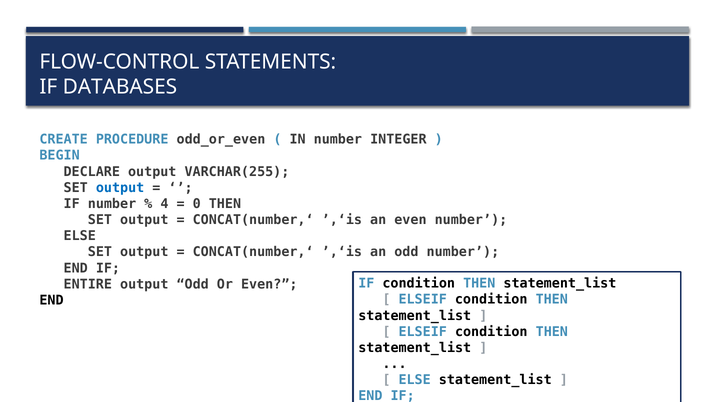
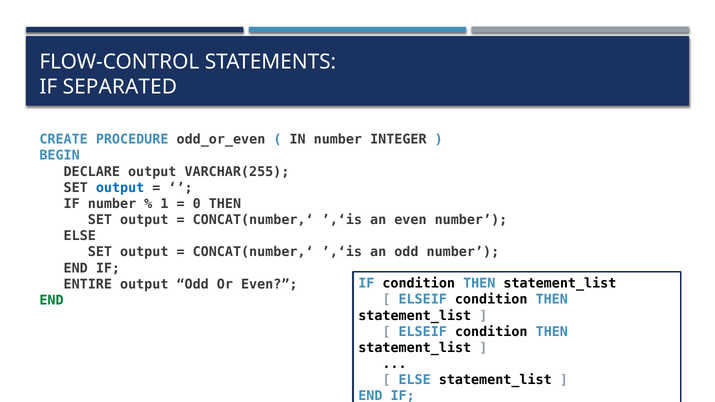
DATABASES: DATABASES -> SEPARATED
4: 4 -> 1
END at (52, 300) colour: black -> green
